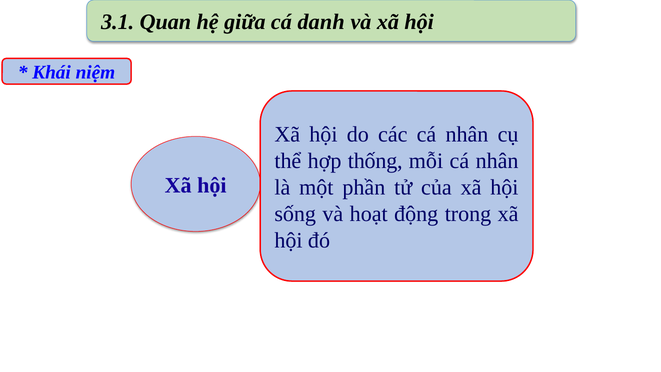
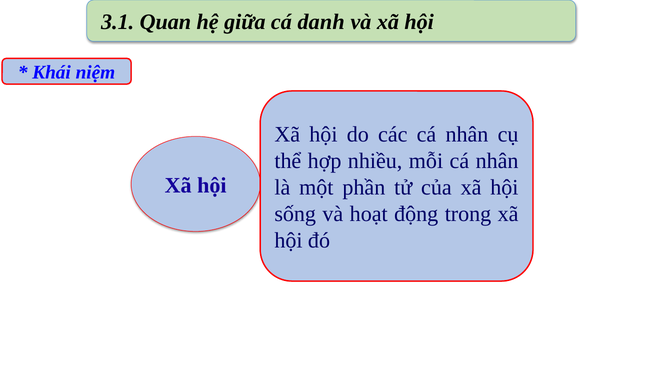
thống: thống -> nhiều
